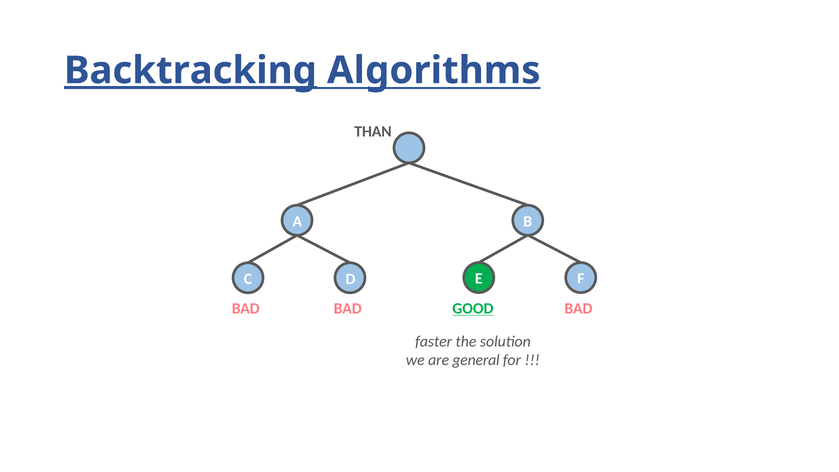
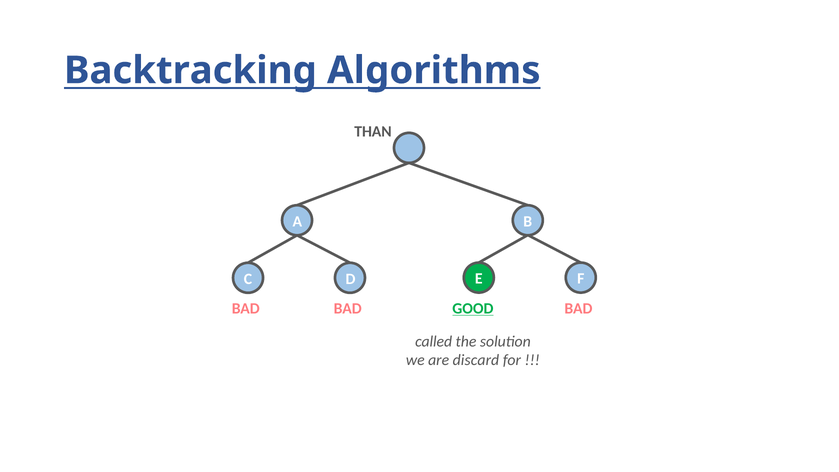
Backtracking underline: present -> none
faster: faster -> called
general: general -> discard
